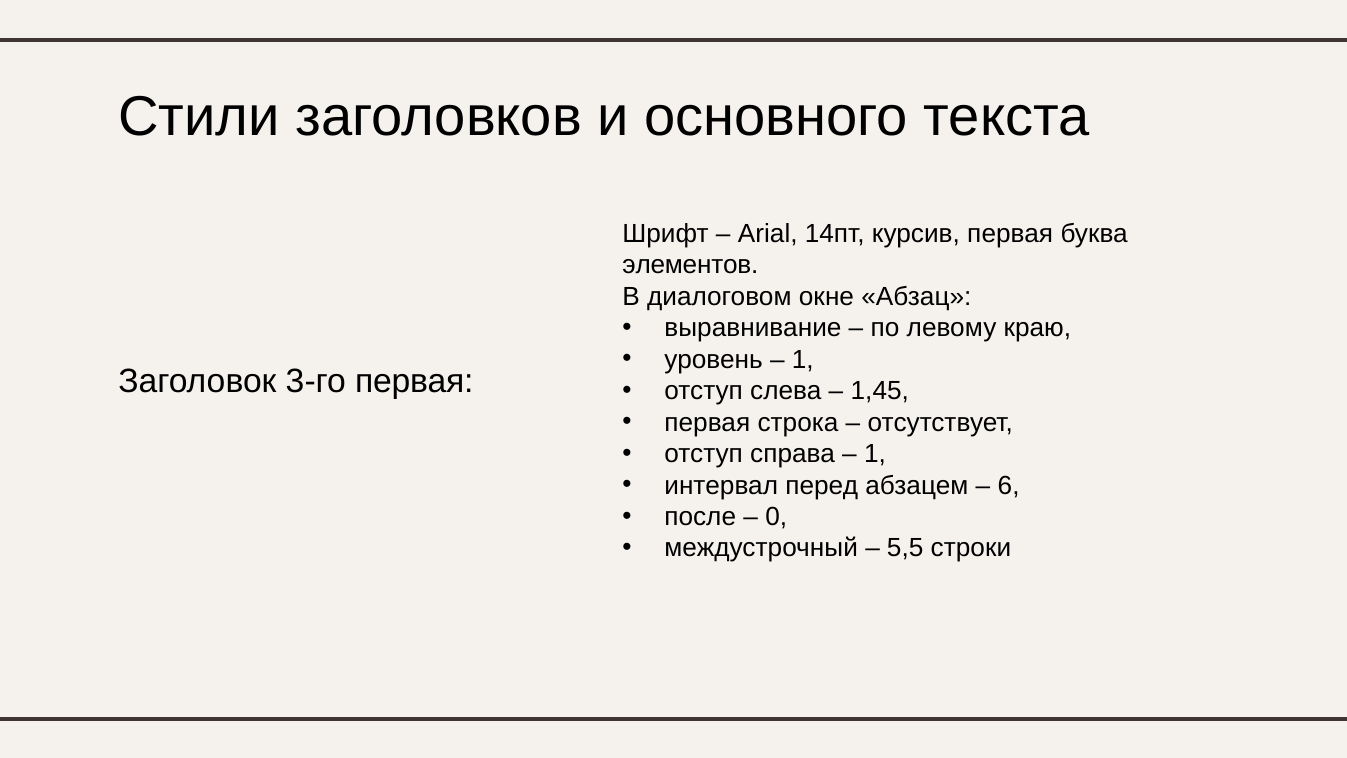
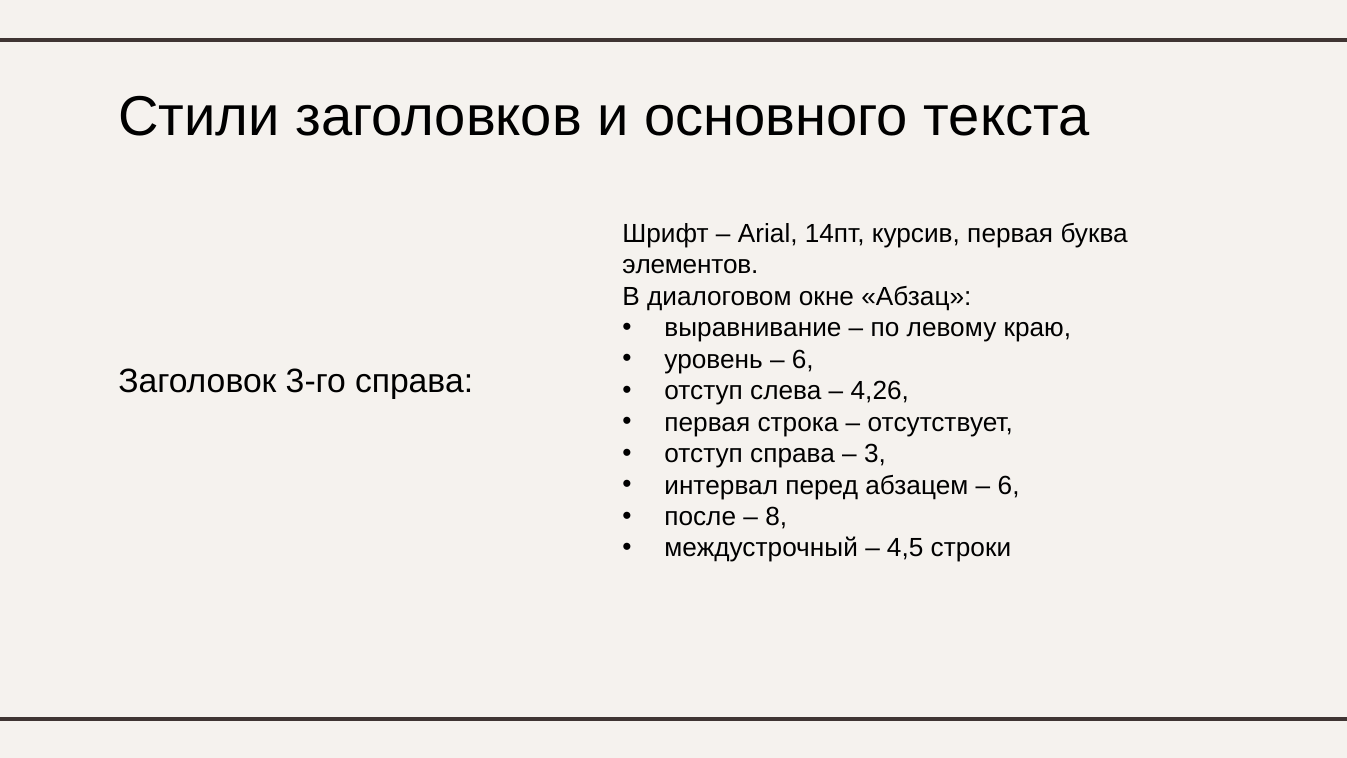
1 at (803, 359): 1 -> 6
3-го первая: первая -> справа
1,45: 1,45 -> 4,26
1 at (875, 454): 1 -> 3
0: 0 -> 8
5,5: 5,5 -> 4,5
